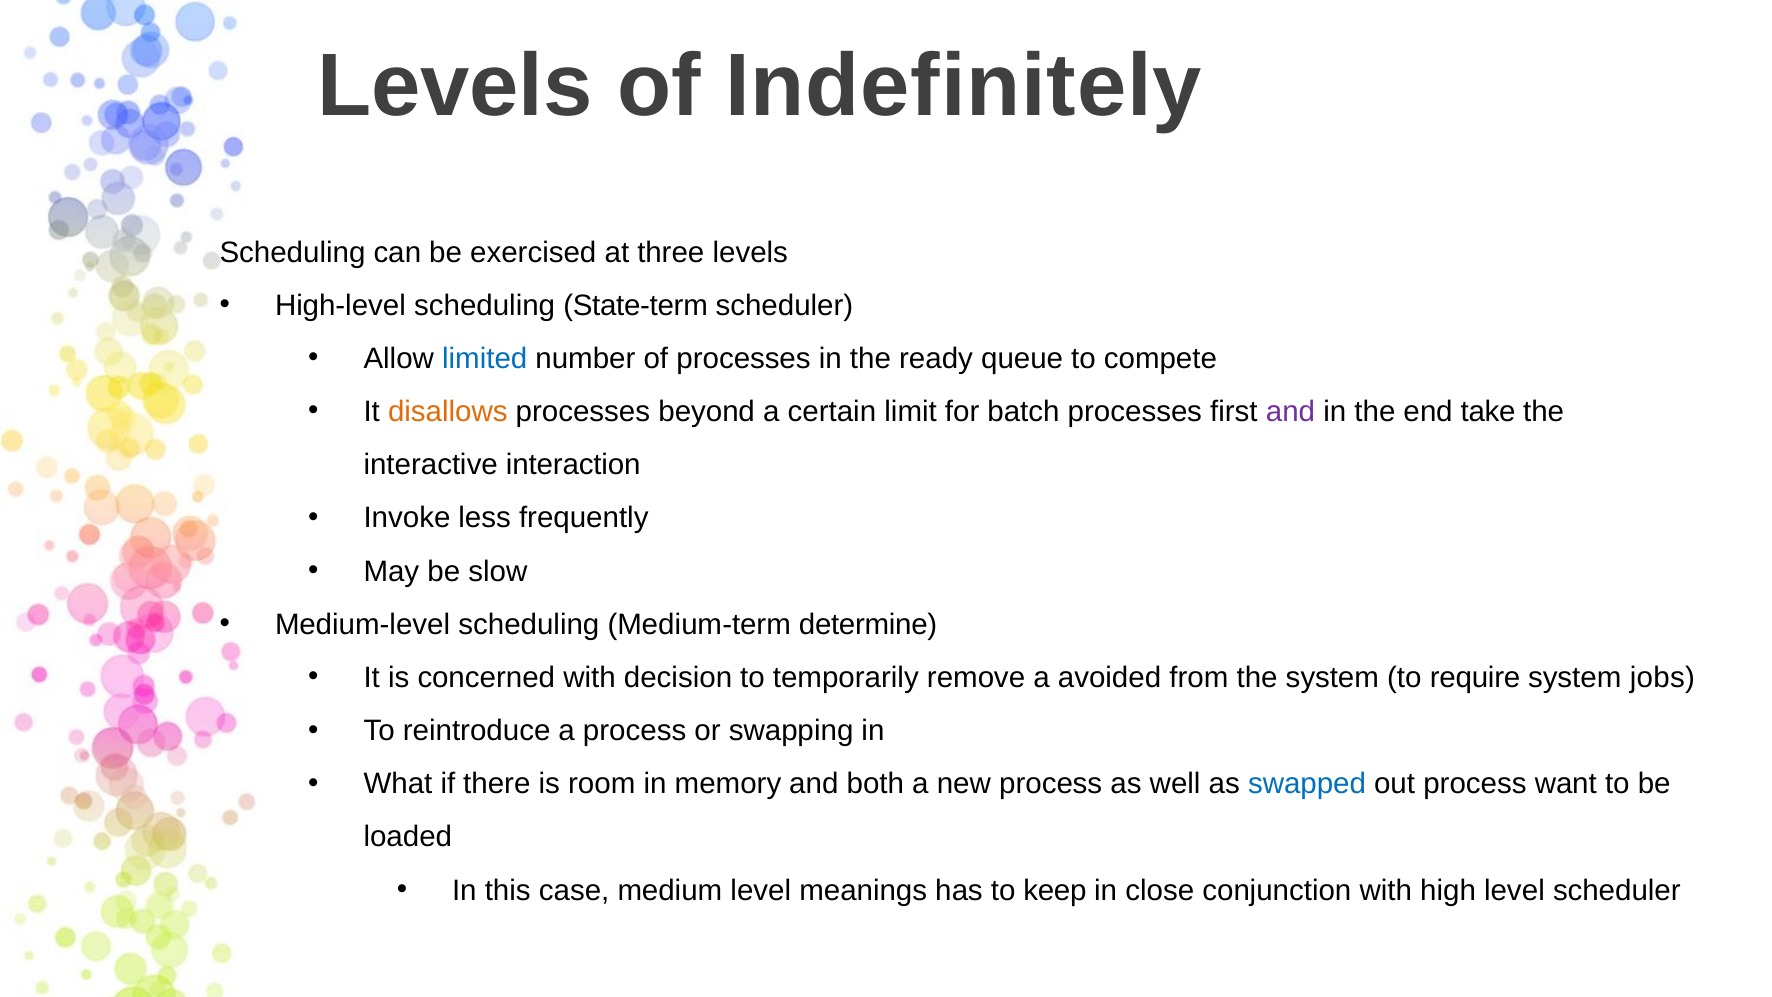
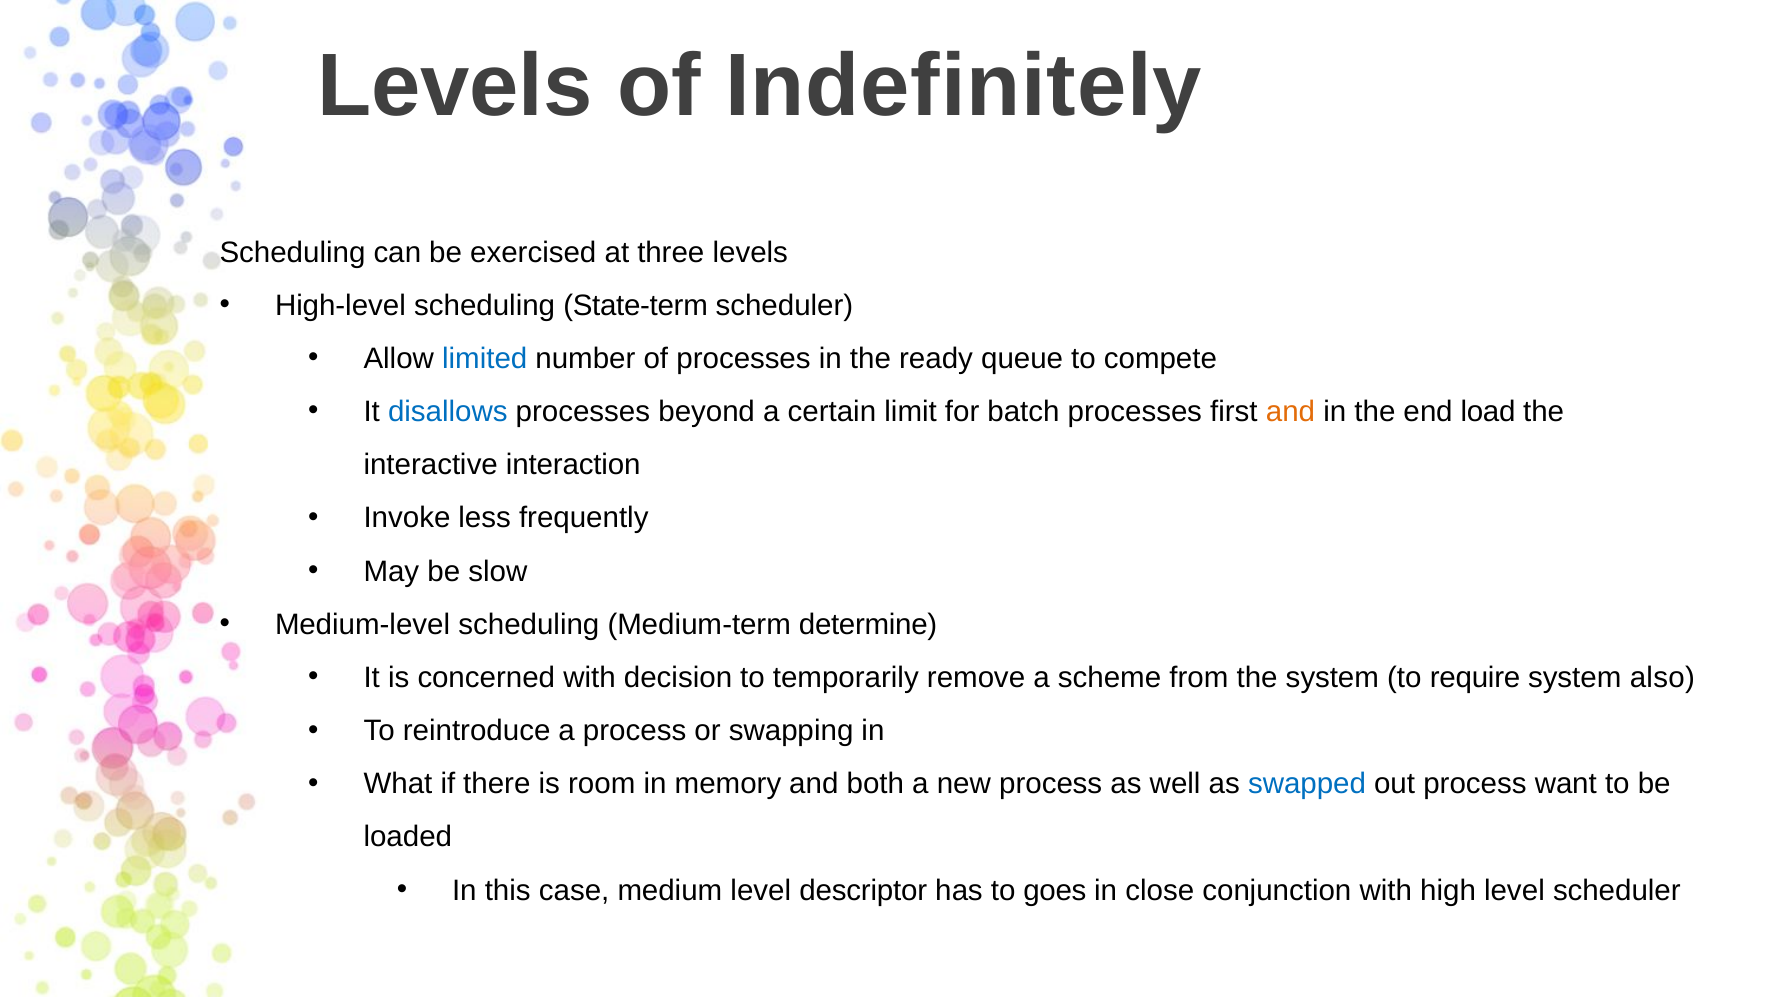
disallows colour: orange -> blue
and at (1290, 412) colour: purple -> orange
take: take -> load
avoided: avoided -> scheme
jobs: jobs -> also
meanings: meanings -> descriptor
keep: keep -> goes
